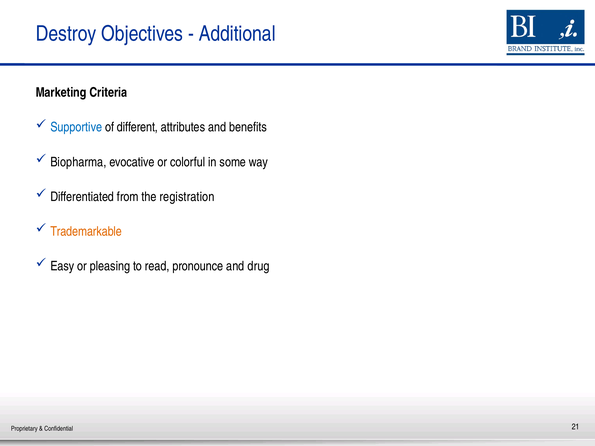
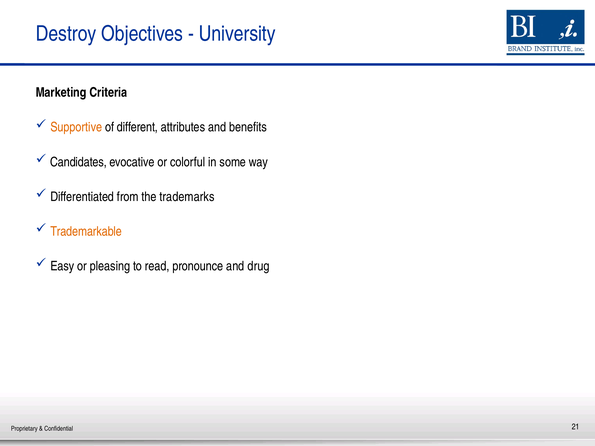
Additional: Additional -> University
Supportive colour: blue -> orange
Biopharma: Biopharma -> Candidates
registration: registration -> trademarks
